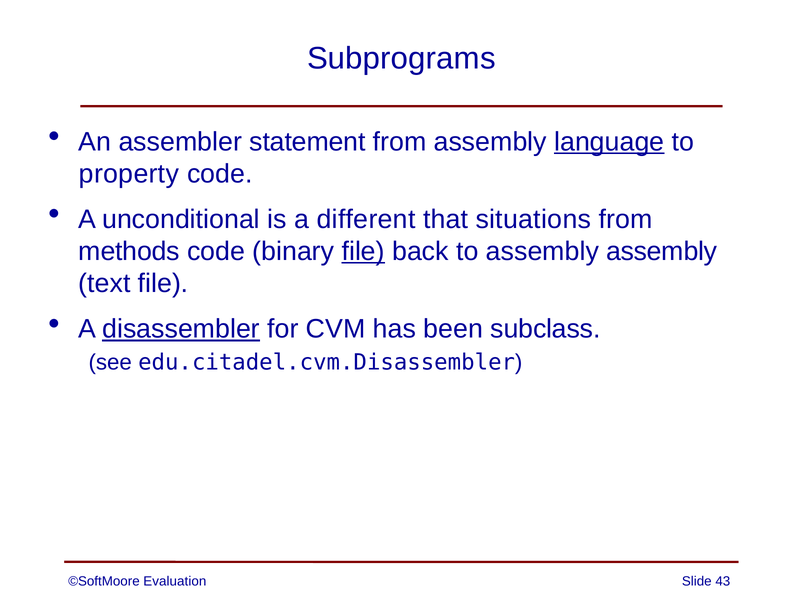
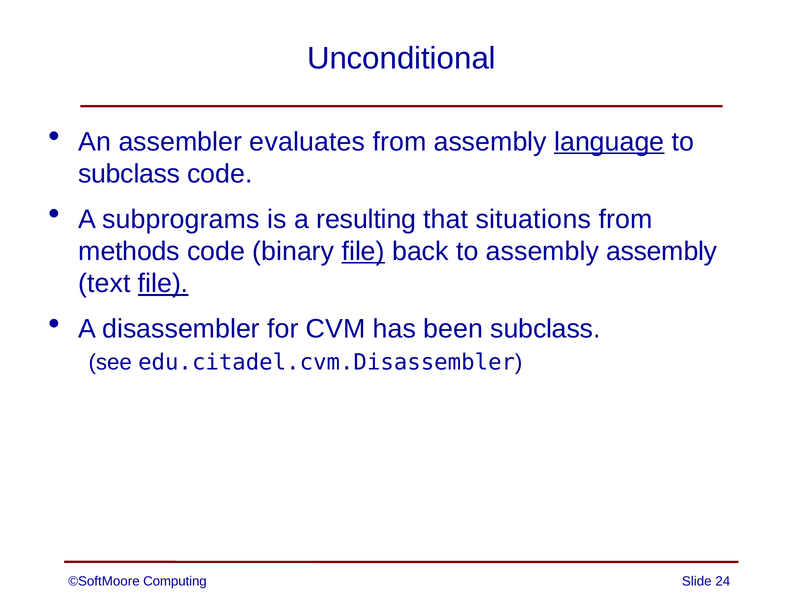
Subprograms: Subprograms -> Unconditional
statement: statement -> evaluates
property at (129, 174): property -> subclass
unconditional: unconditional -> subprograms
different: different -> resulting
file at (163, 284) underline: none -> present
disassembler underline: present -> none
Evaluation: Evaluation -> Computing
43: 43 -> 24
